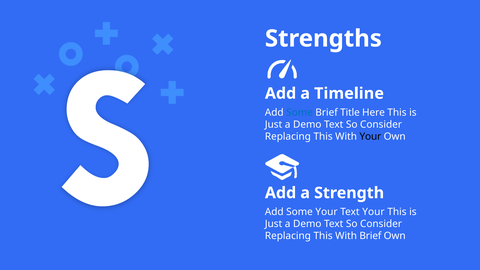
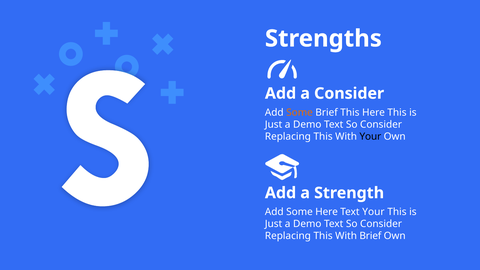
a Timeline: Timeline -> Consider
Some at (299, 112) colour: blue -> orange
Brief Title: Title -> This
Some Your: Your -> Here
